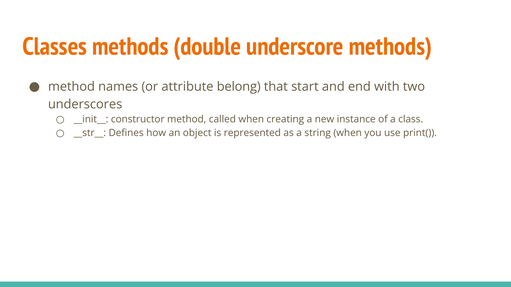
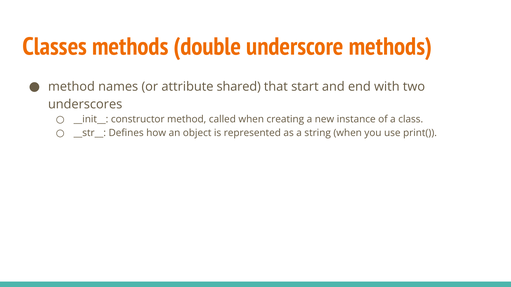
belong: belong -> shared
